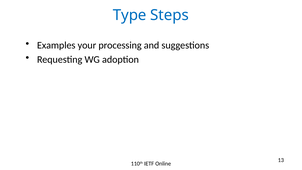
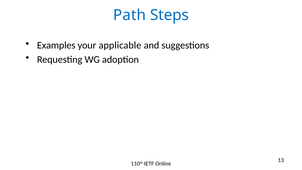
Type: Type -> Path
processing: processing -> applicable
